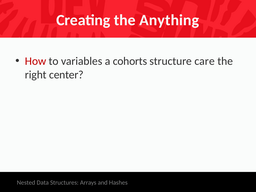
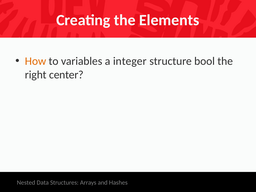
Anything: Anything -> Elements
How colour: red -> orange
cohorts: cohorts -> integer
care: care -> bool
